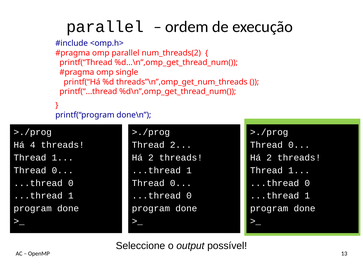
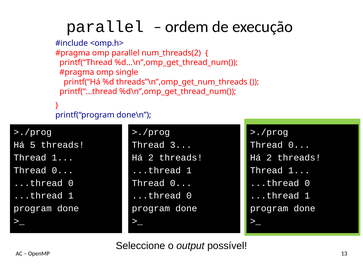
4: 4 -> 5
Thread 2: 2 -> 3
